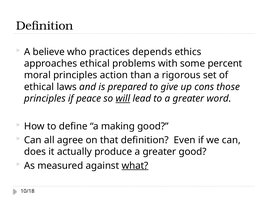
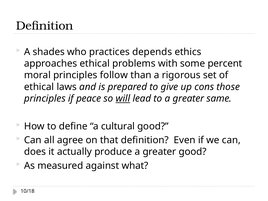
believe: believe -> shades
action: action -> follow
word: word -> same
making: making -> cultural
what underline: present -> none
